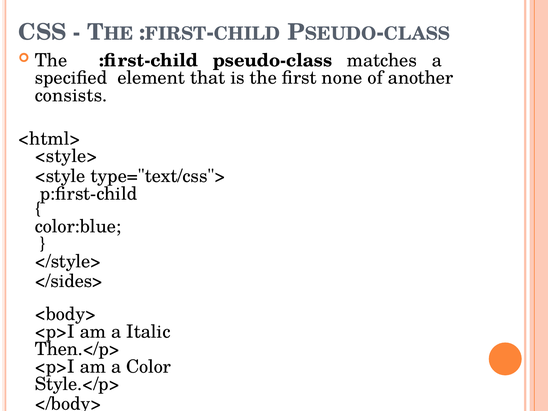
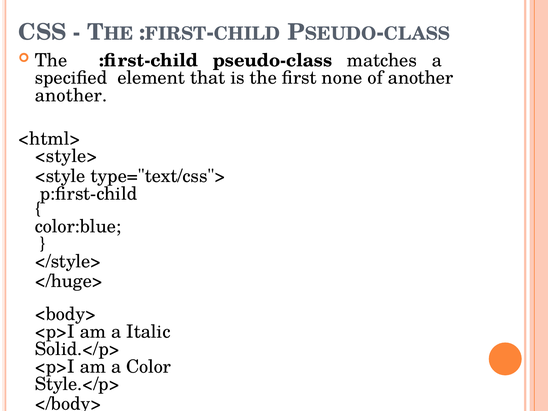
consists at (71, 96): consists -> another
</sides>: </sides> -> </huge>
Then.</p>: Then.</p> -> Solid.</p>
